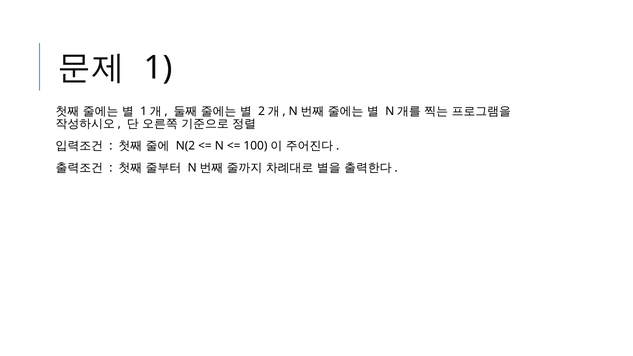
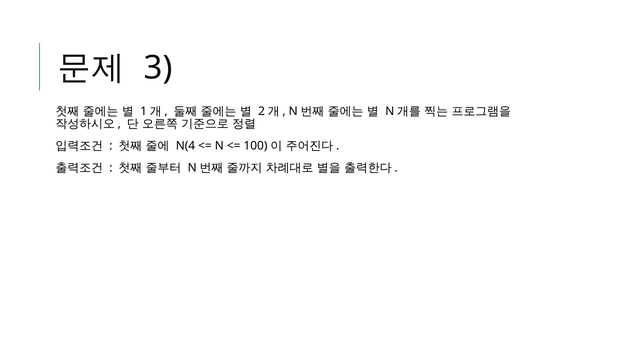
1: 1 -> 3
N(2: N(2 -> N(4
